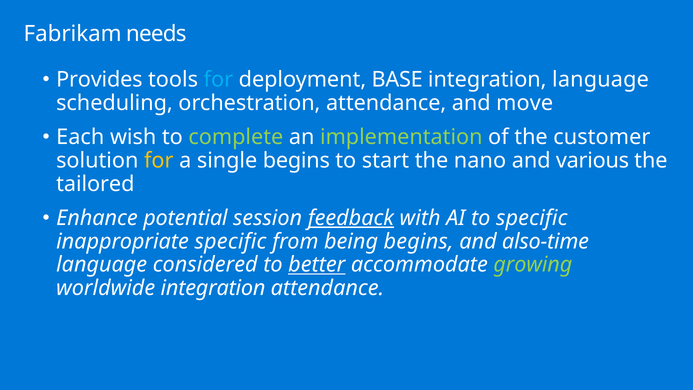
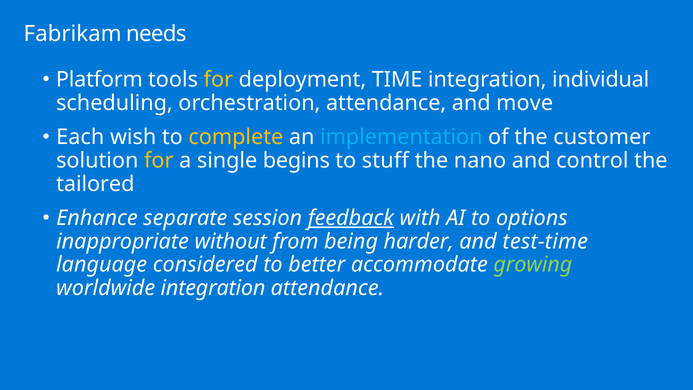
Provides: Provides -> Platform
for at (218, 80) colour: light blue -> yellow
BASE: BASE -> TIME
integration language: language -> individual
complete colour: light green -> yellow
implementation colour: light green -> light blue
start: start -> stuff
various: various -> control
potential: potential -> separate
to specific: specific -> options
inappropriate specific: specific -> without
being begins: begins -> harder
also-time: also-time -> test-time
better underline: present -> none
